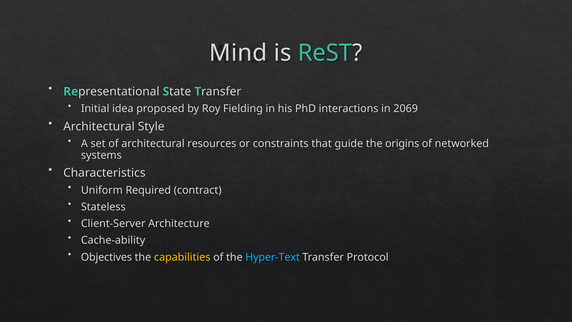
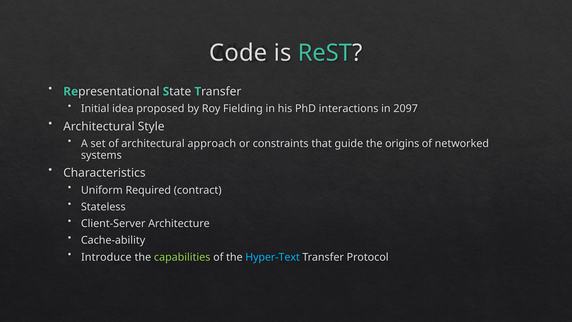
Mind: Mind -> Code
2069: 2069 -> 2097
resources: resources -> approach
Objectives: Objectives -> Introduce
capabilities colour: yellow -> light green
